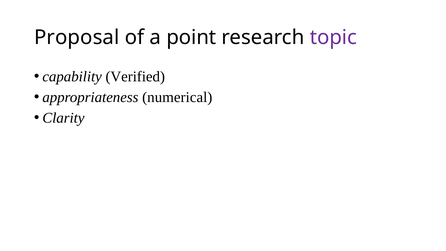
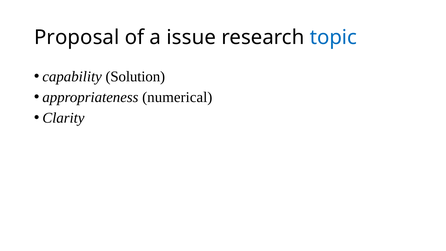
point: point -> issue
topic colour: purple -> blue
Verified: Verified -> Solution
